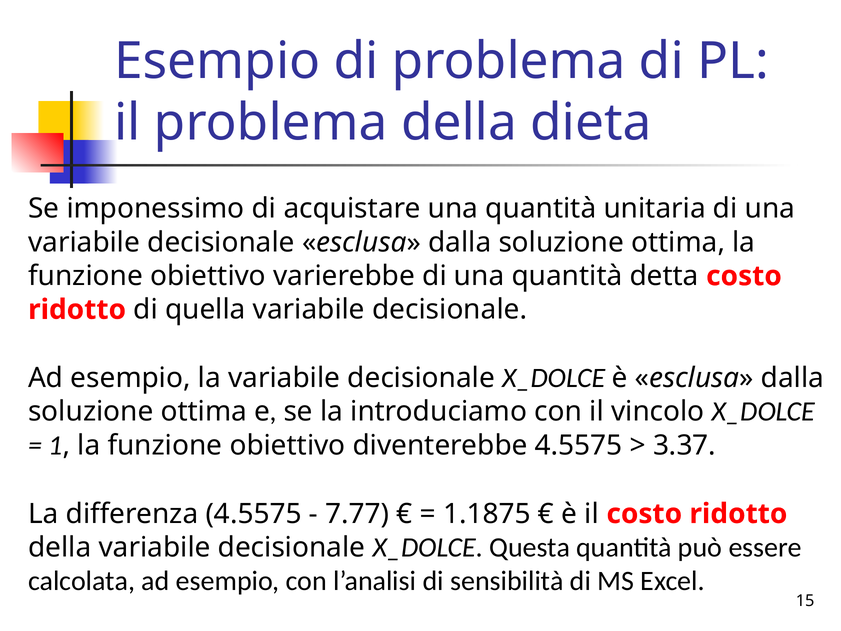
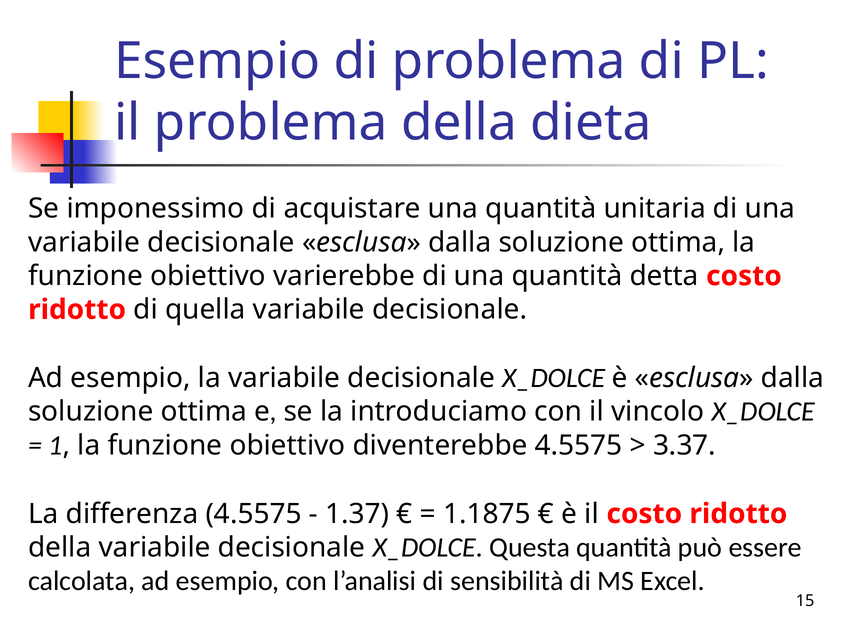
7.77: 7.77 -> 1.37
